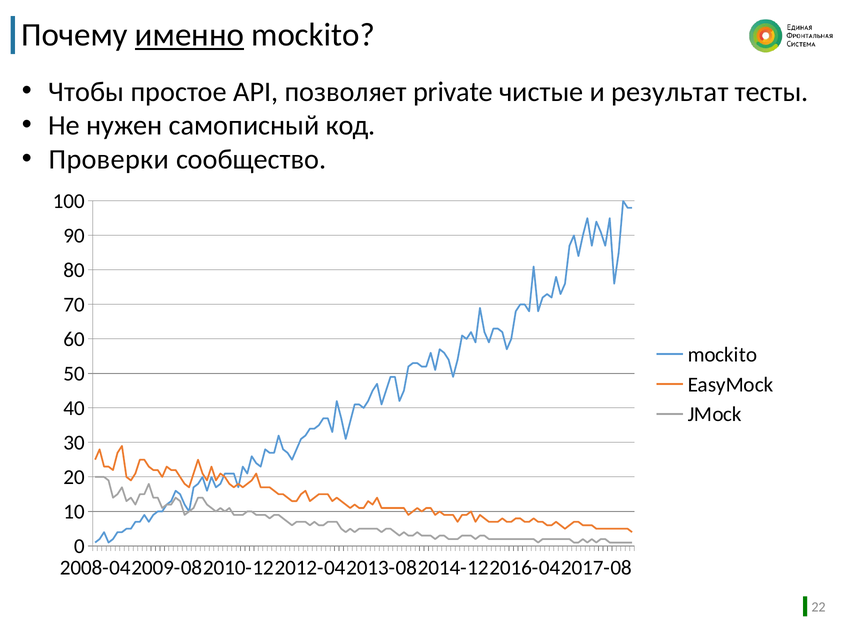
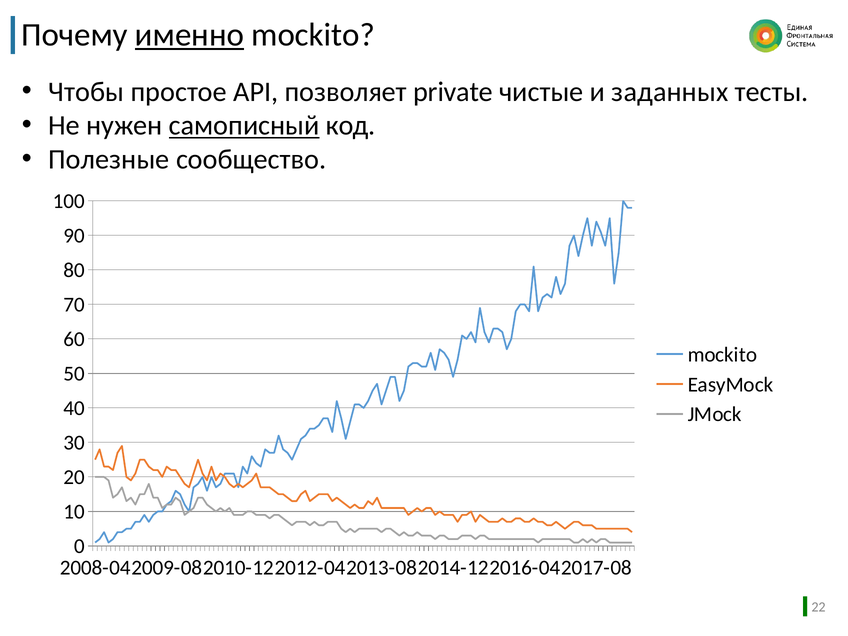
результат: результат -> заданных
самописный underline: none -> present
Проверки: Проверки -> Полезные
